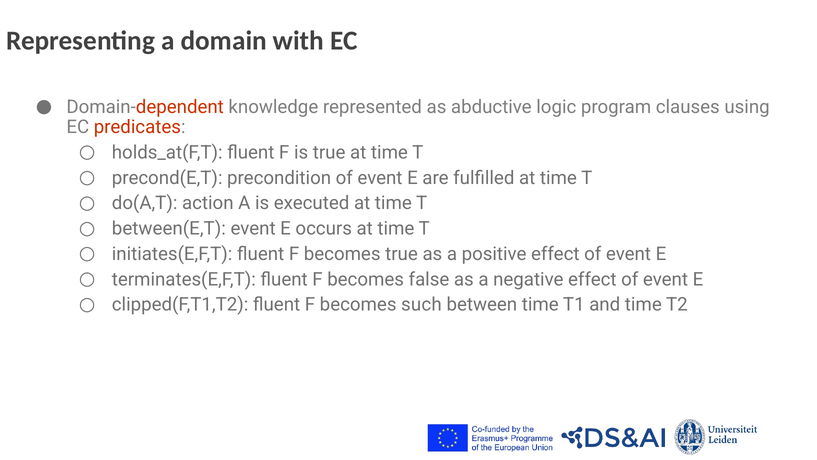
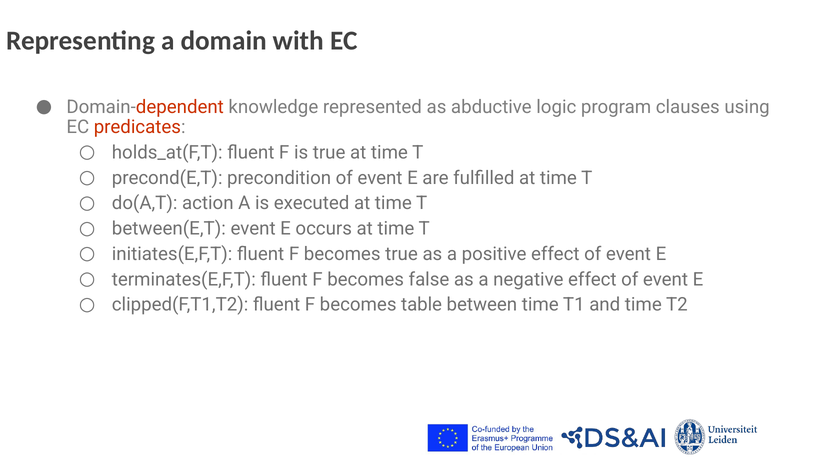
such: such -> table
